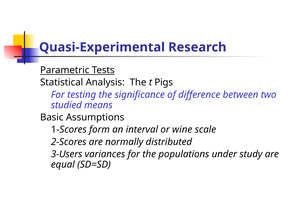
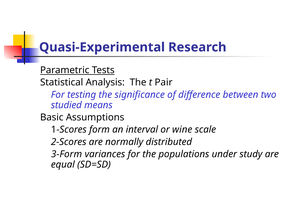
Pigs: Pigs -> Pair
3-Users: 3-Users -> 3-Form
